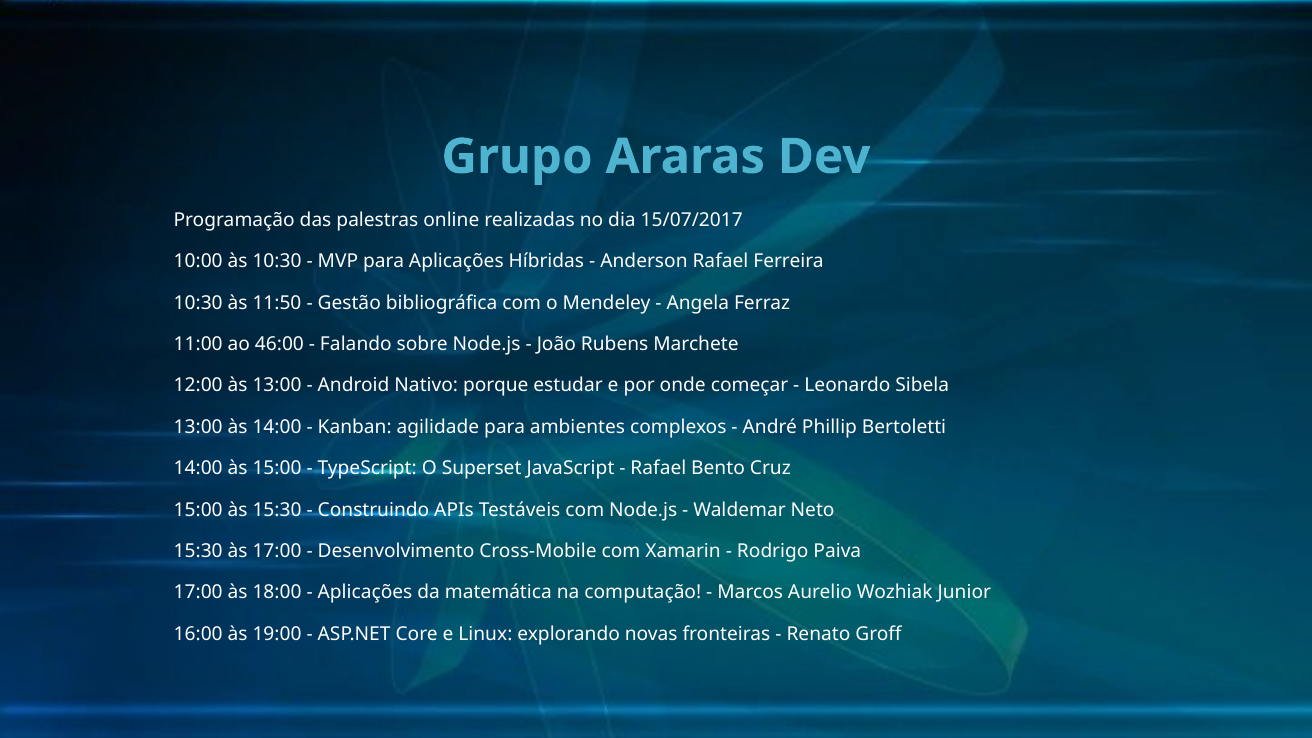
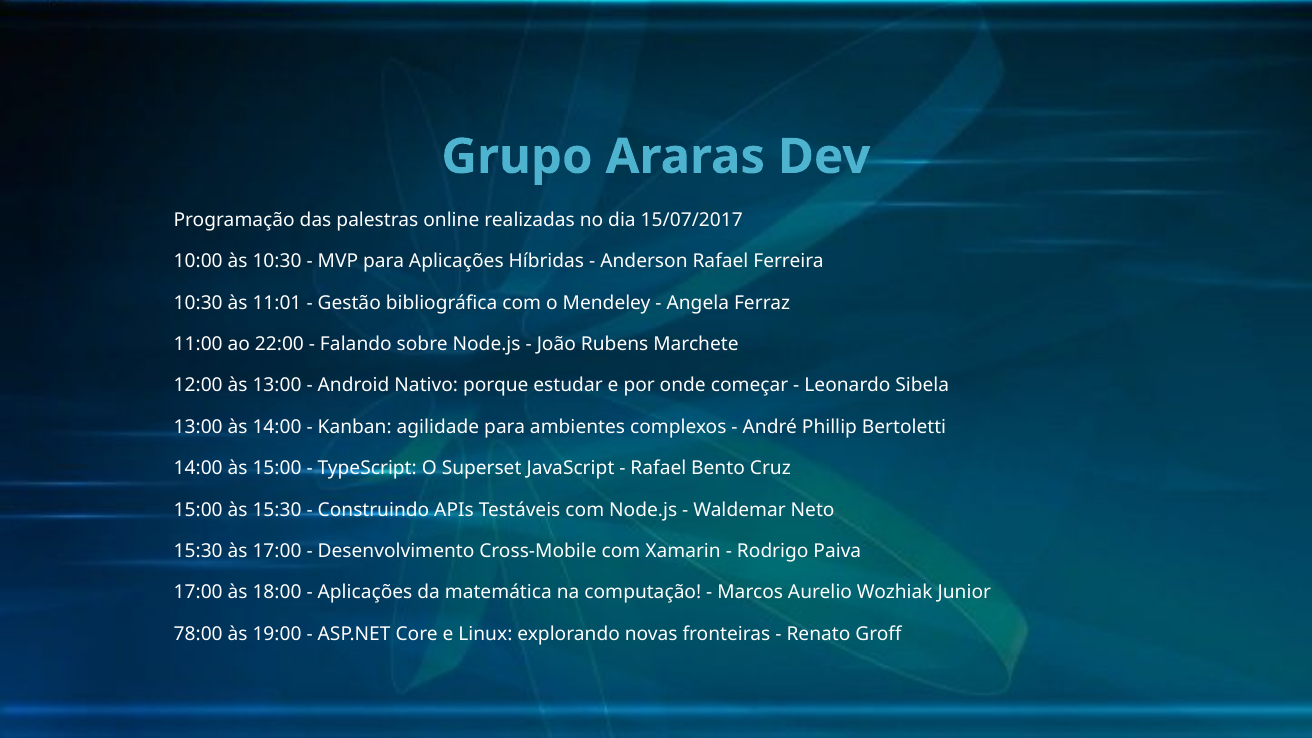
11:50: 11:50 -> 11:01
46:00: 46:00 -> 22:00
16:00: 16:00 -> 78:00
